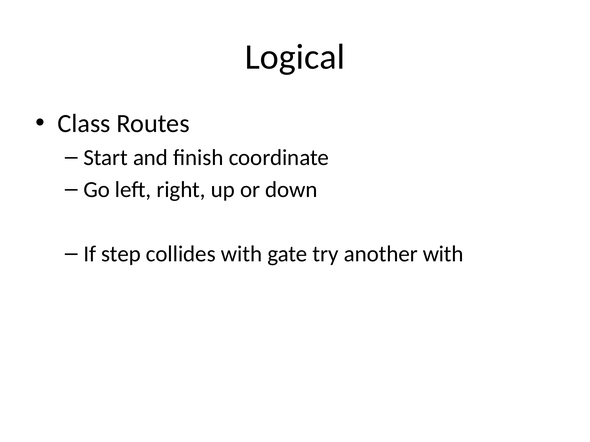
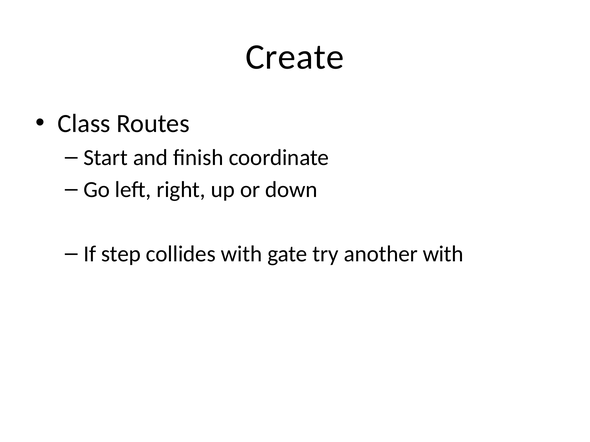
Logical: Logical -> Create
